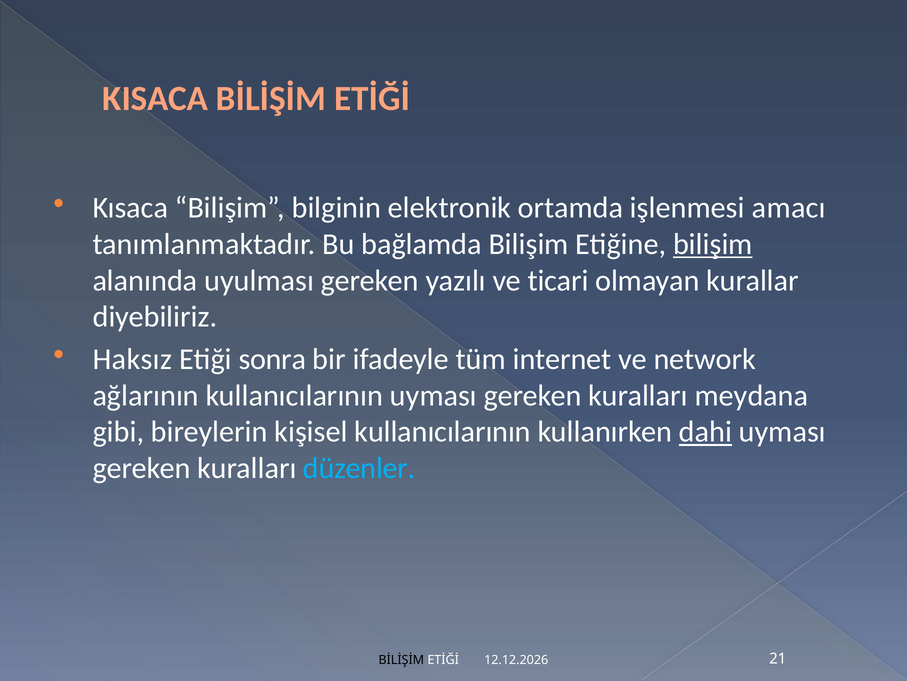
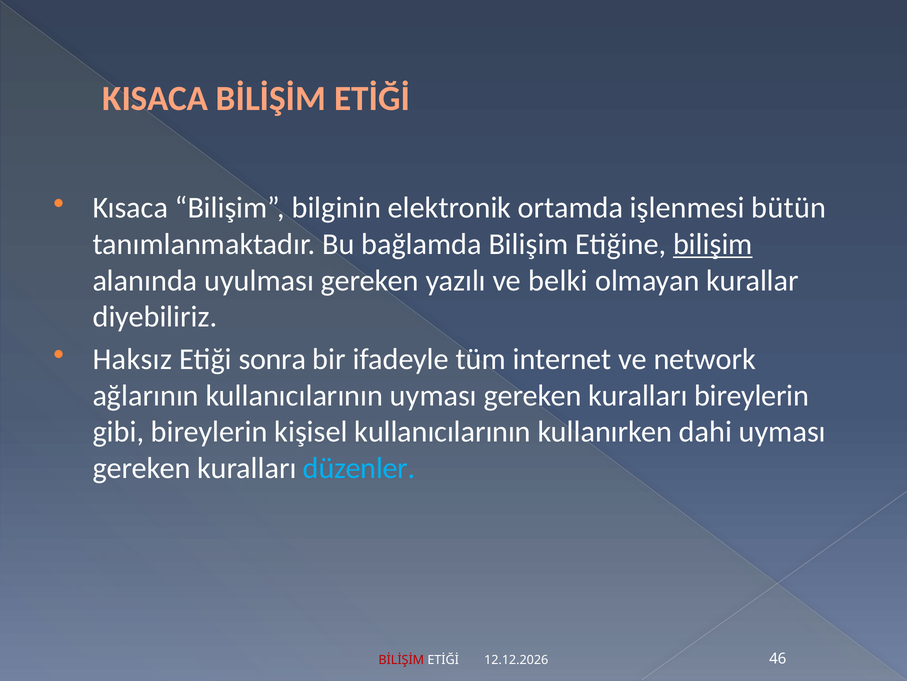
amacı: amacı -> bütün
ticari: ticari -> belki
kuralları meydana: meydana -> bireylerin
dahi underline: present -> none
BİLİŞİM at (401, 660) colour: black -> red
21: 21 -> 46
